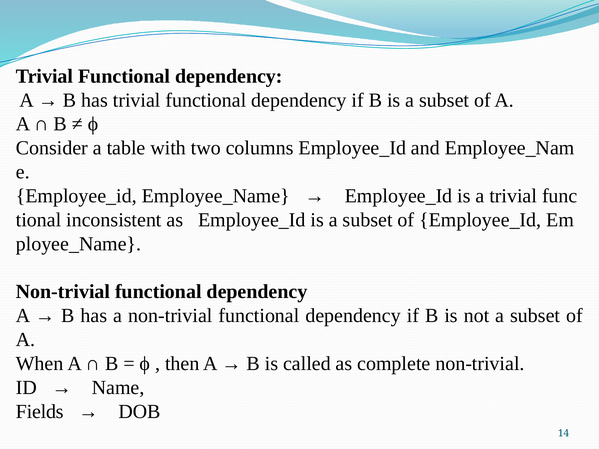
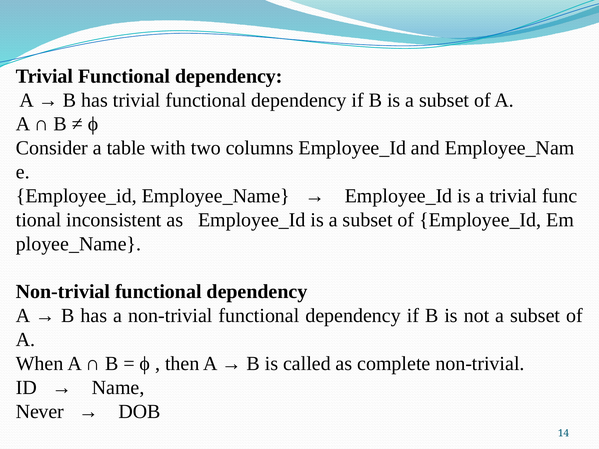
Fields: Fields -> Never
